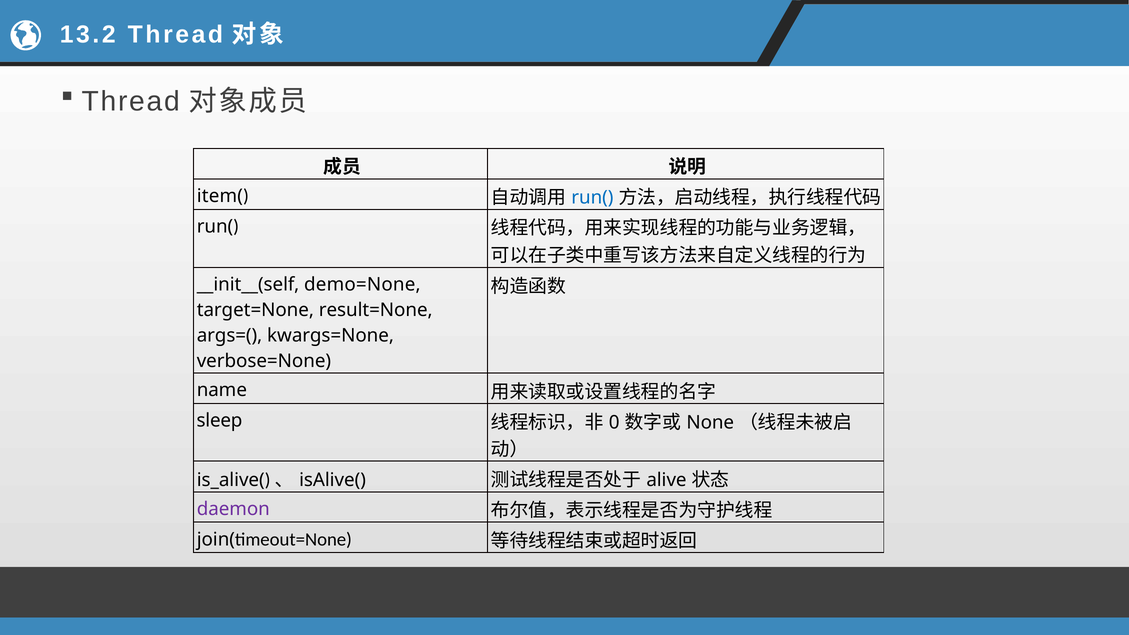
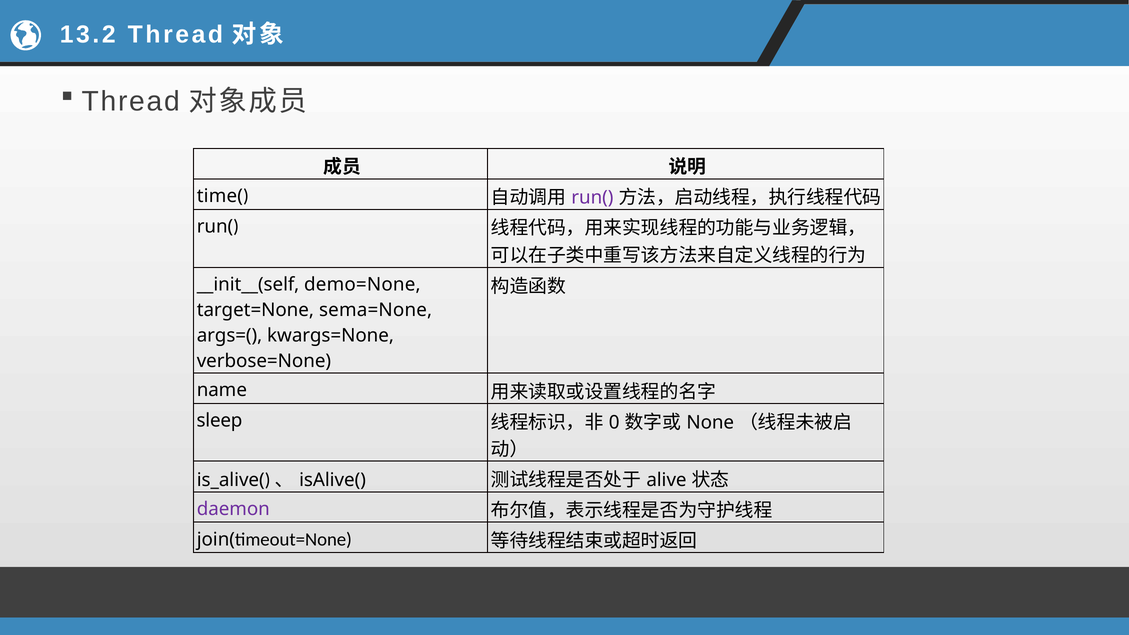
item(: item( -> time(
run( at (592, 198) colour: blue -> purple
result=None: result=None -> sema=None
